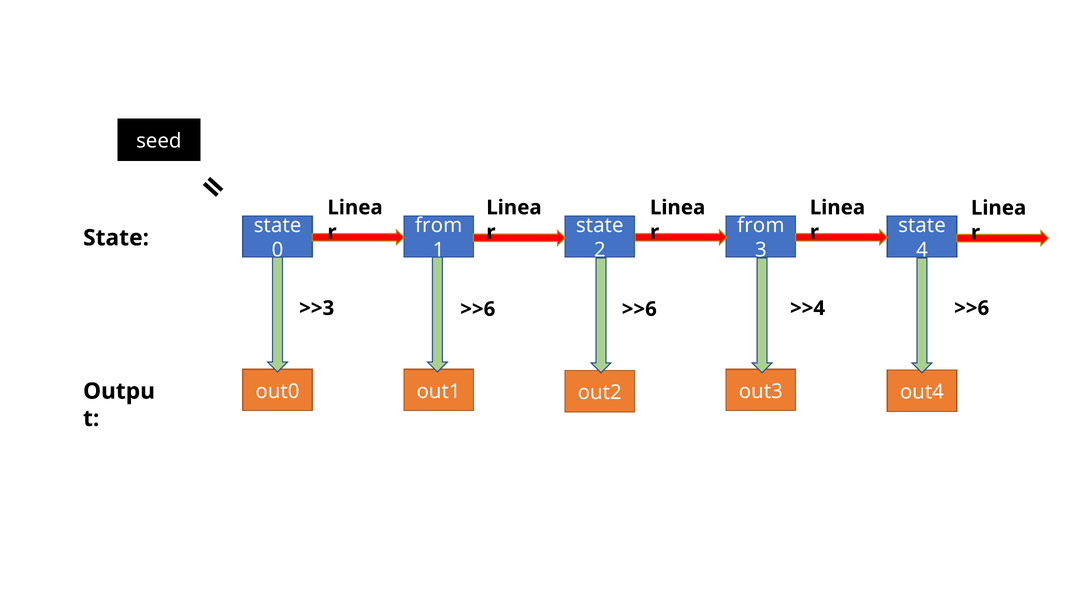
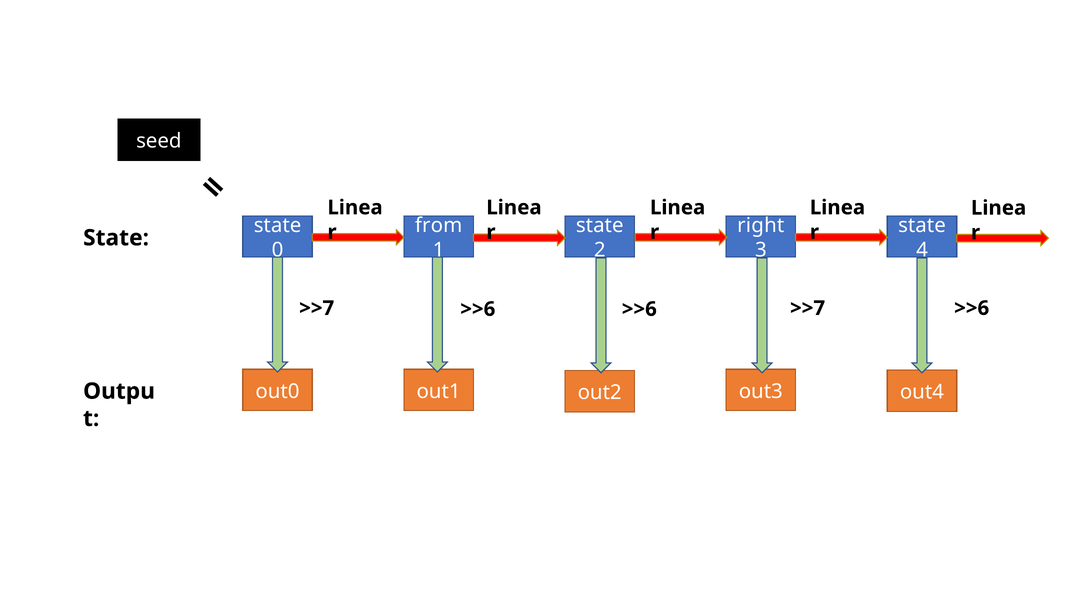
from at (761, 226): from -> right
>>3 at (317, 308): >>3 -> >>7
>>6 >>4: >>4 -> >>7
